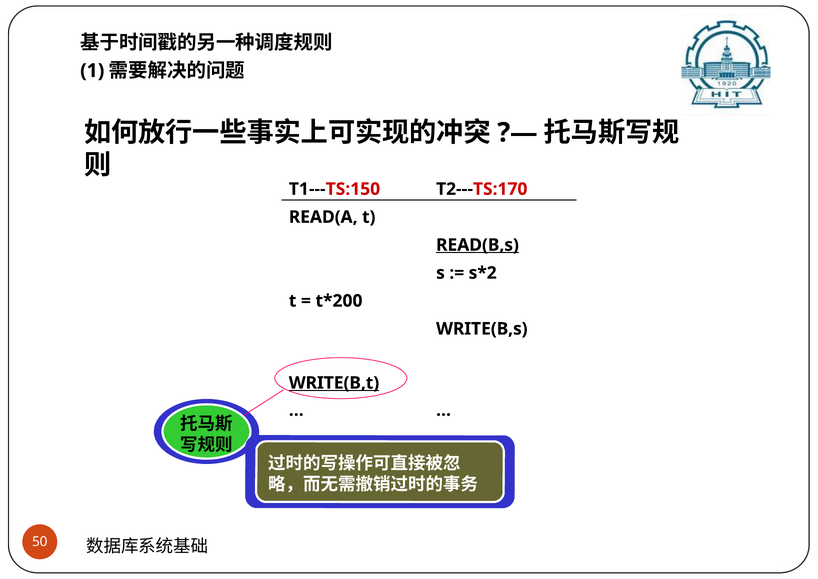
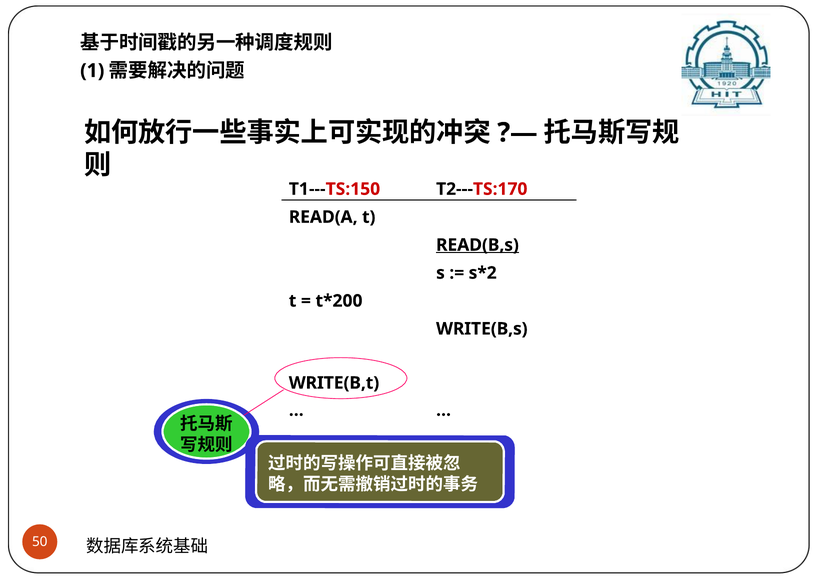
WRITE(B,t underline: present -> none
